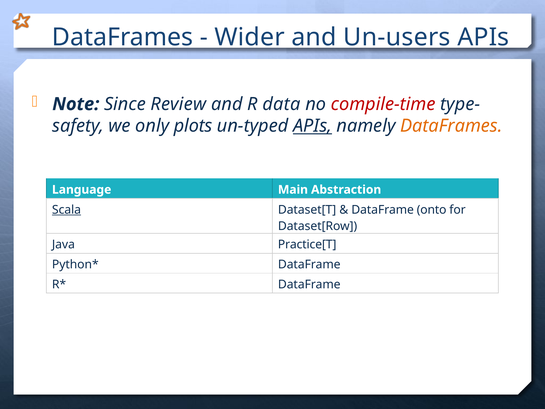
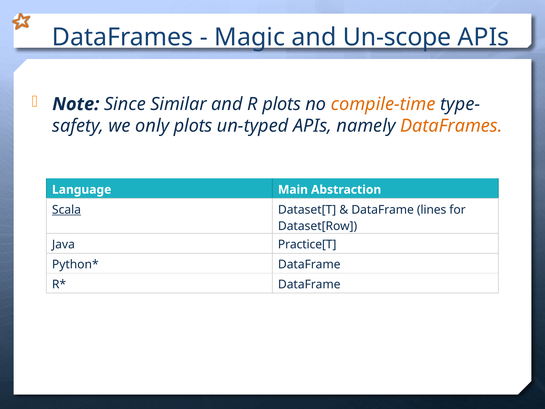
Wider: Wider -> Magic
Un-users: Un-users -> Un-scope
Review: Review -> Similar
R data: data -> plots
compile-time colour: red -> orange
APIs at (312, 126) underline: present -> none
onto: onto -> lines
